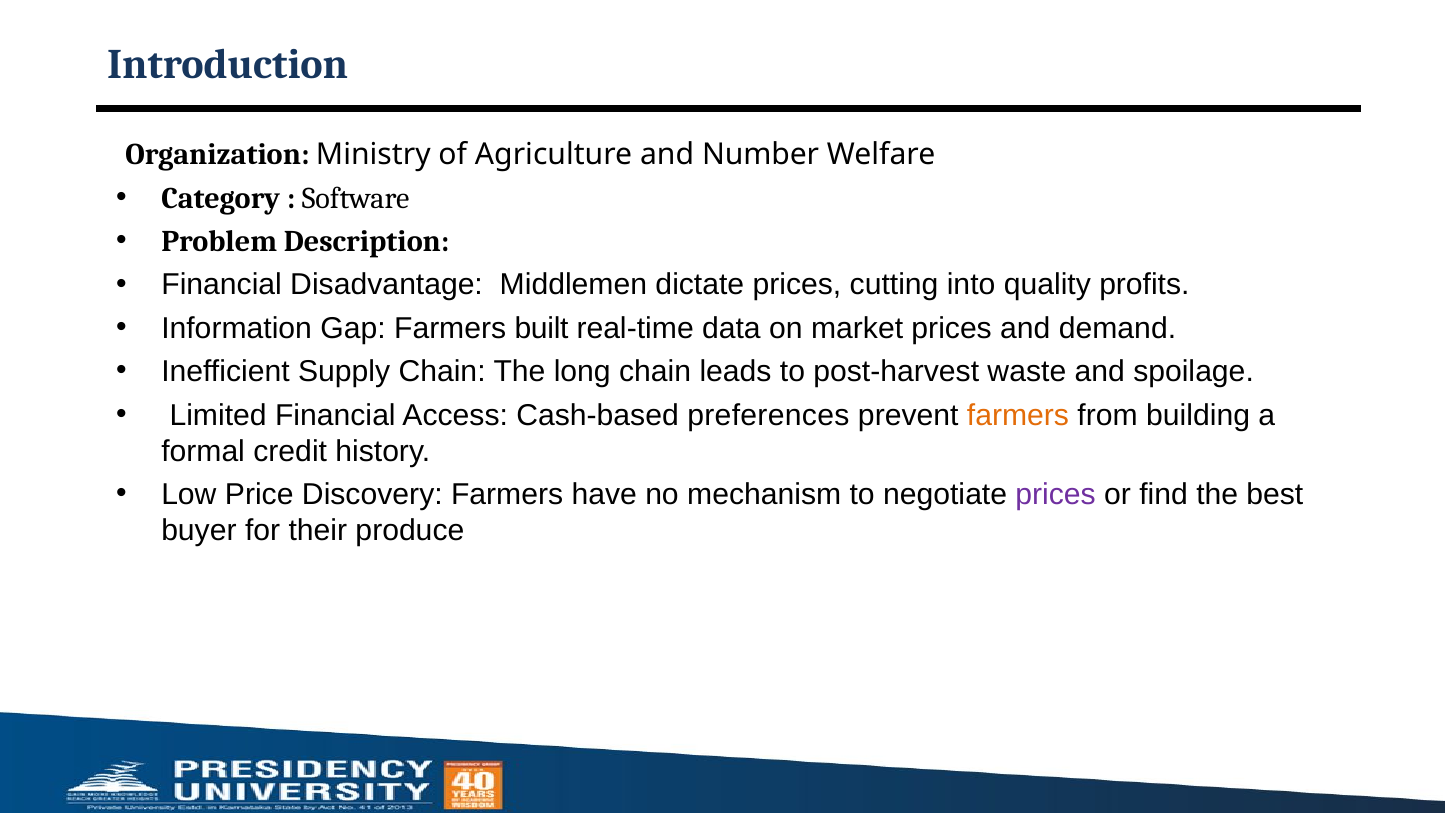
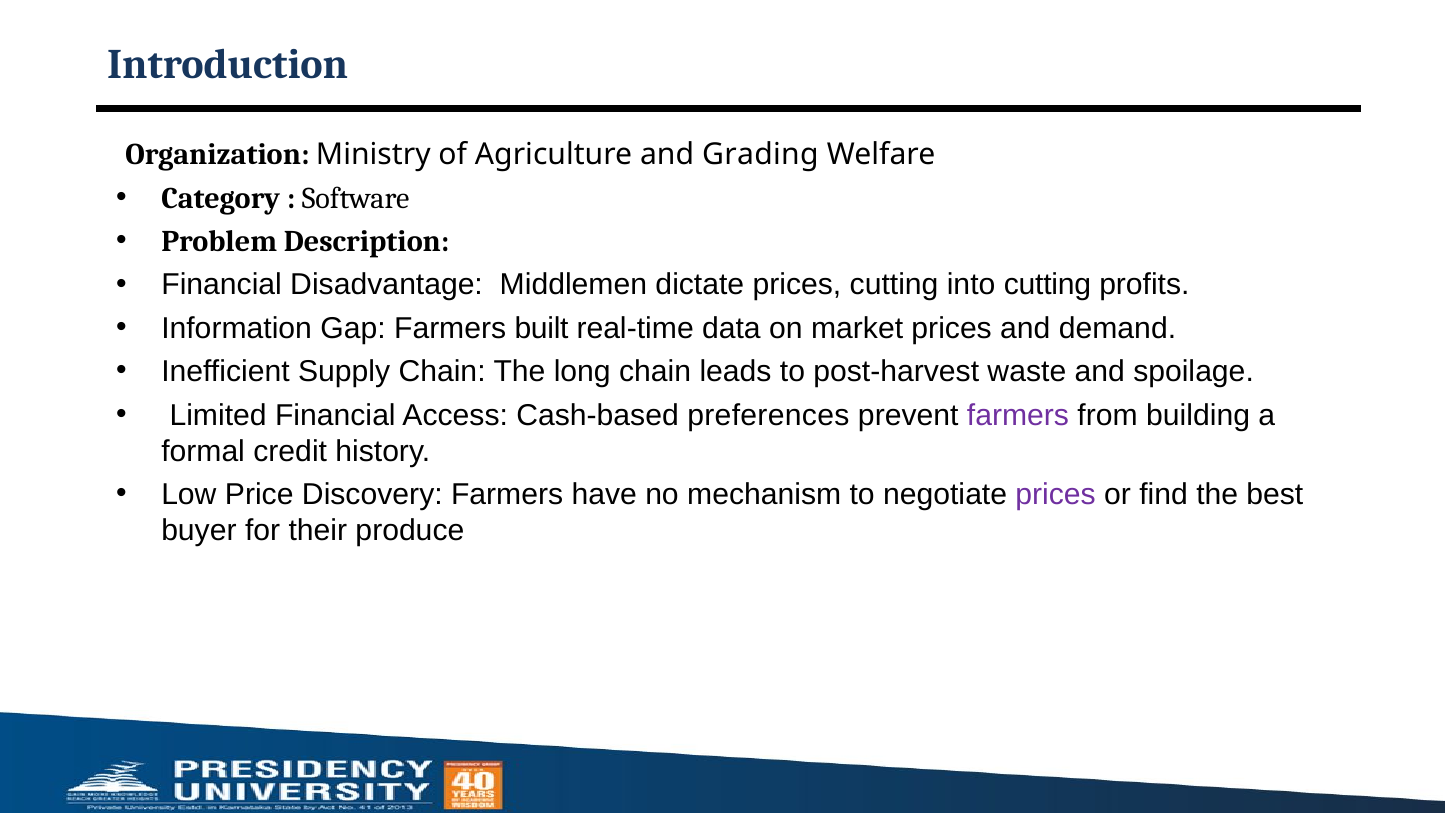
Number: Number -> Grading
into quality: quality -> cutting
farmers at (1018, 415) colour: orange -> purple
